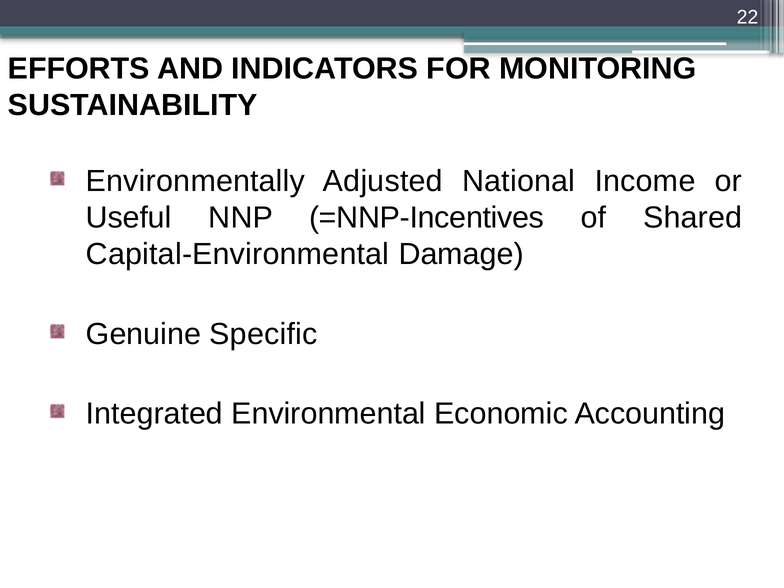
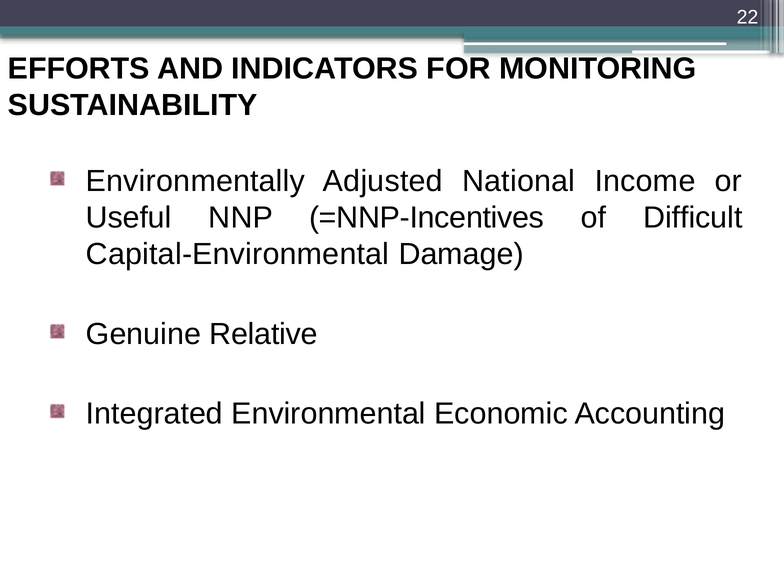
Shared: Shared -> Difficult
Specific: Specific -> Relative
